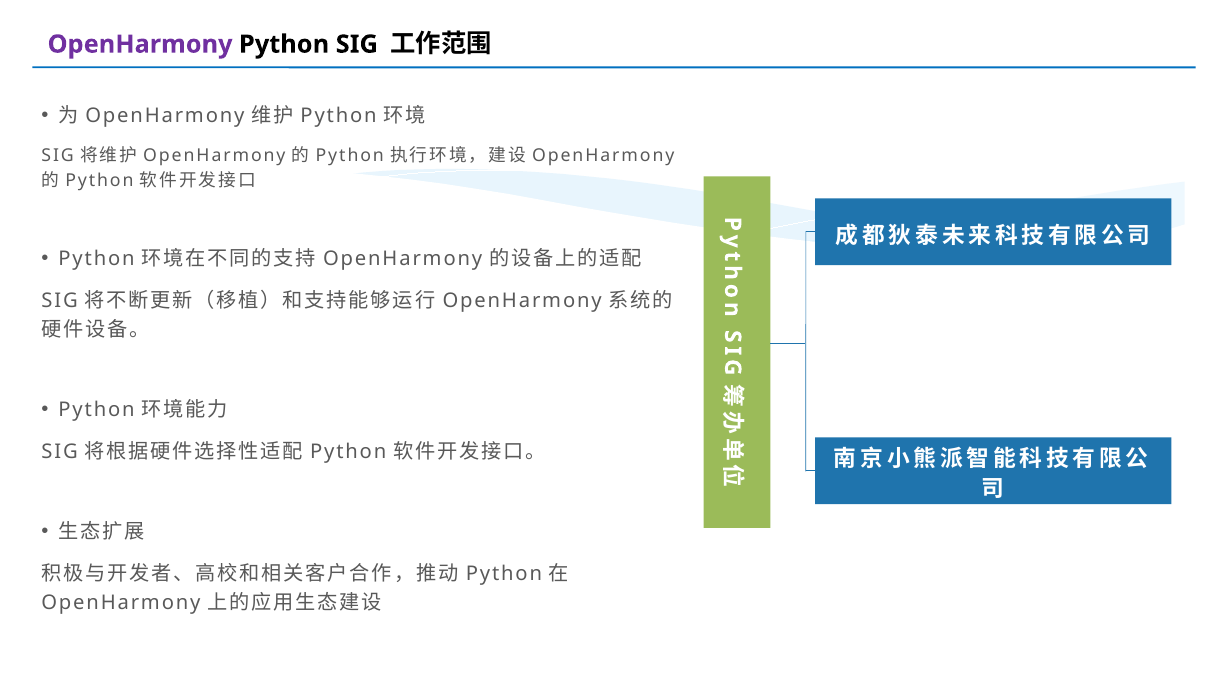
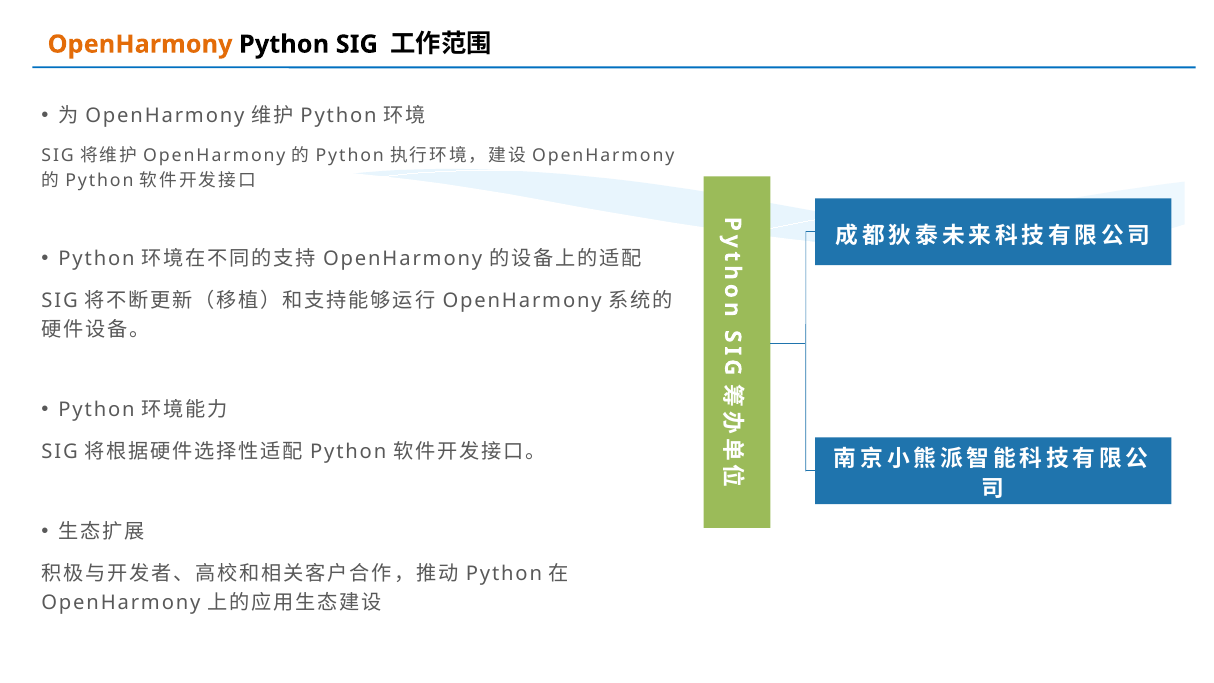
OpenHarmony at (140, 44) colour: purple -> orange
